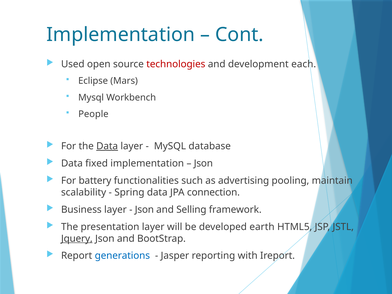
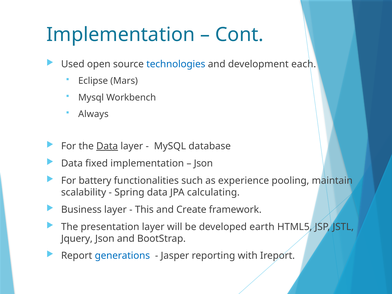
technologies colour: red -> blue
People: People -> Always
advertising: advertising -> experience
connection: connection -> calculating
Json at (144, 210): Json -> This
Selling: Selling -> Create
Jquery underline: present -> none
